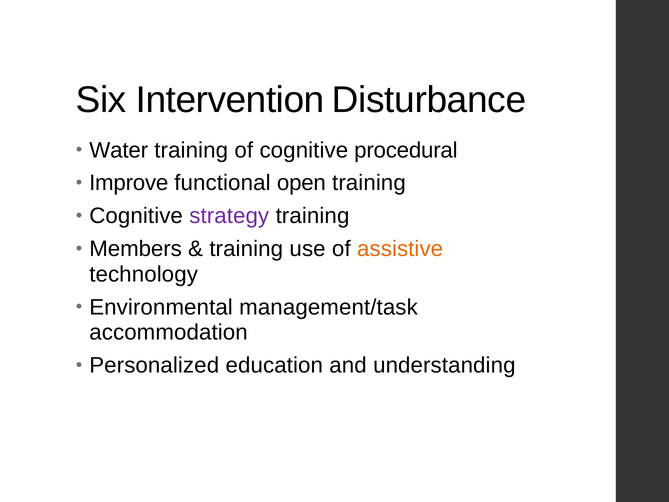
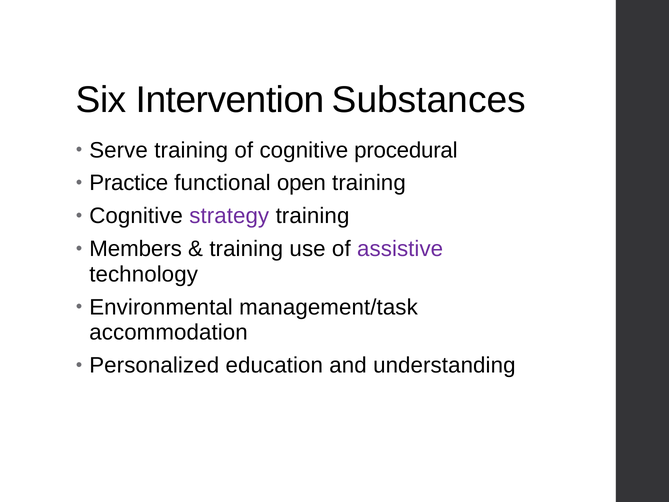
Disturbance: Disturbance -> Substances
Water: Water -> Serve
Improve: Improve -> Practice
assistive colour: orange -> purple
